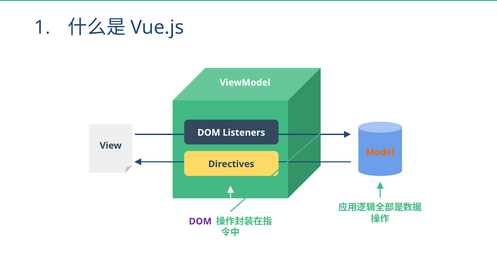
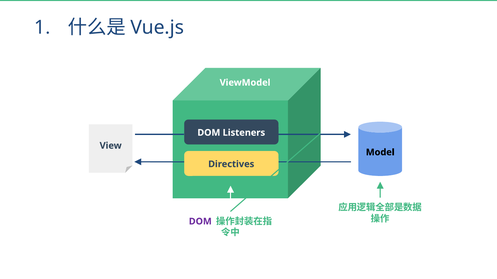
Model colour: orange -> black
